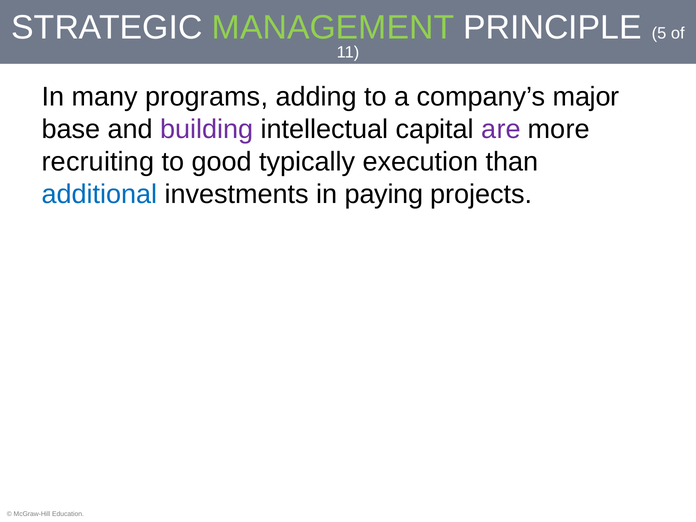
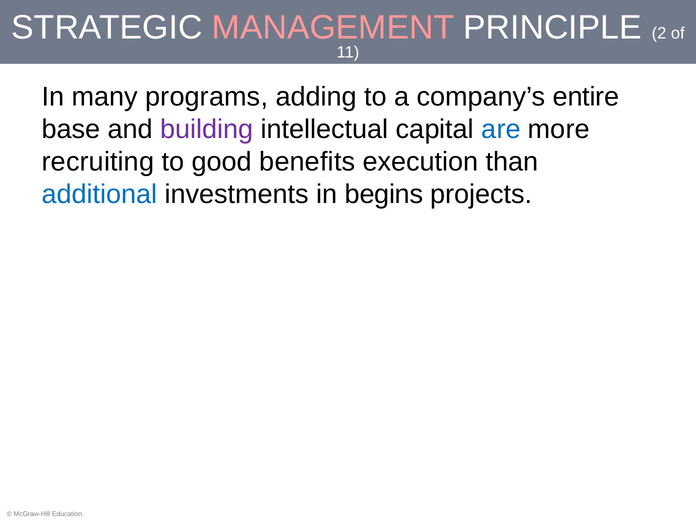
MANAGEMENT colour: light green -> pink
5: 5 -> 2
major: major -> entire
are colour: purple -> blue
typically: typically -> benefits
paying: paying -> begins
